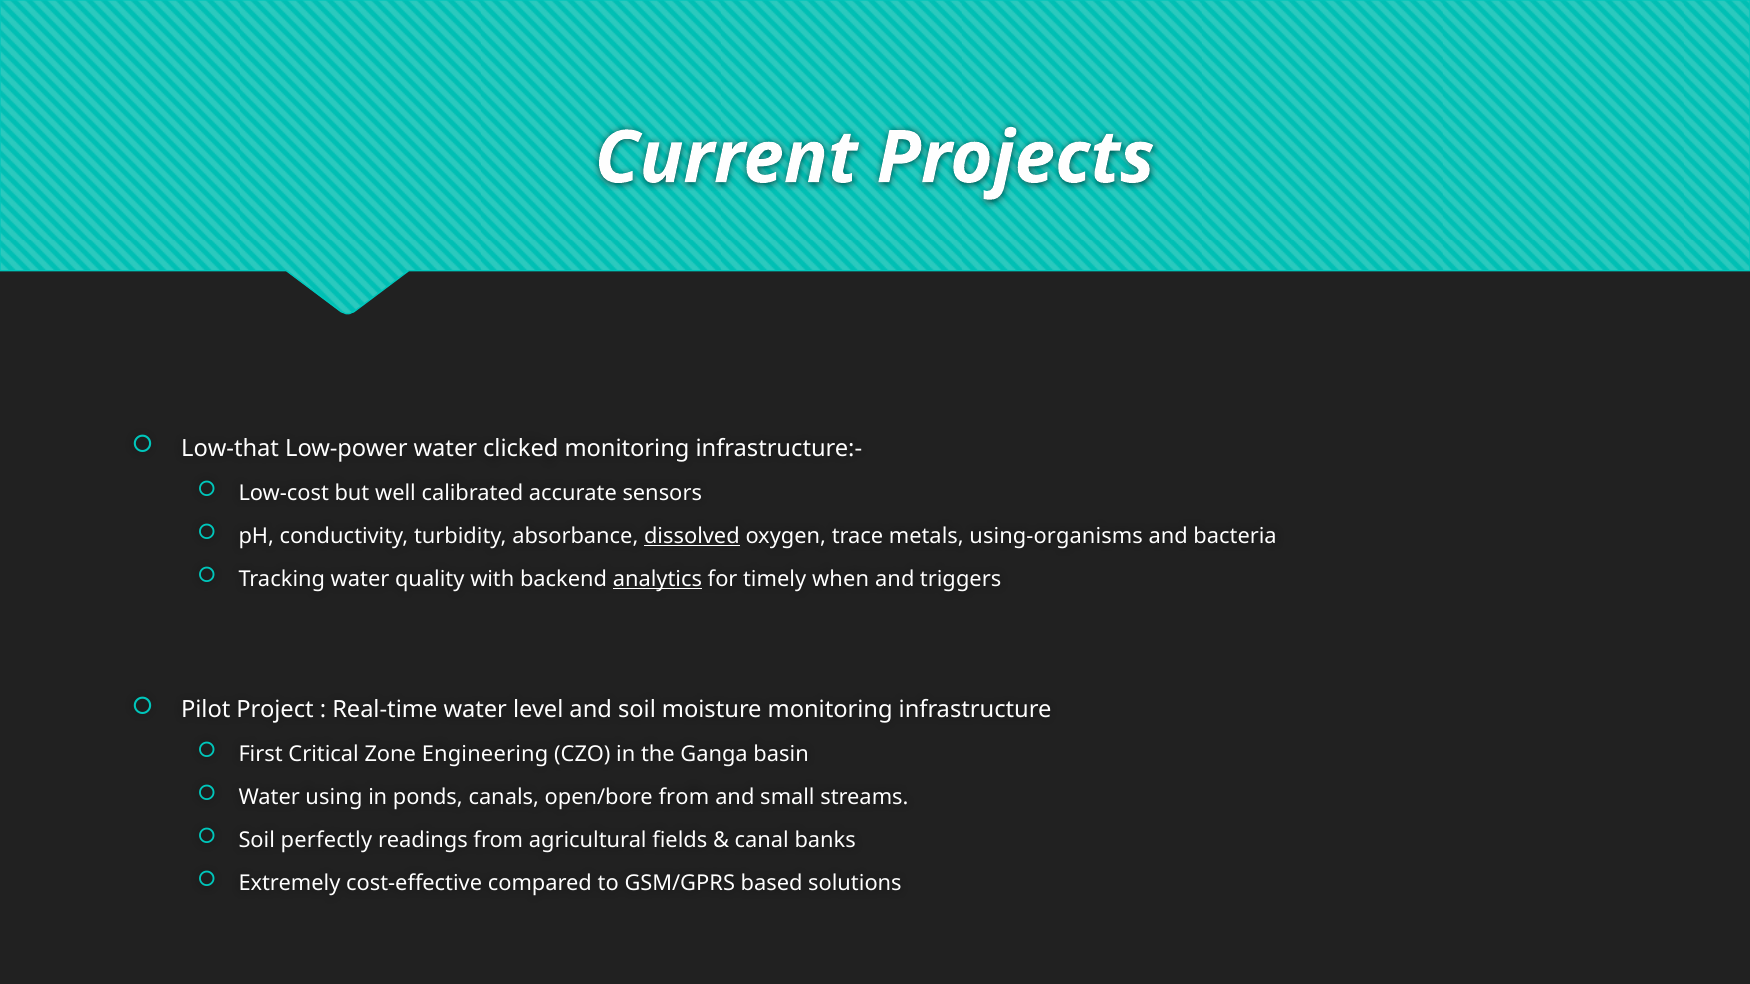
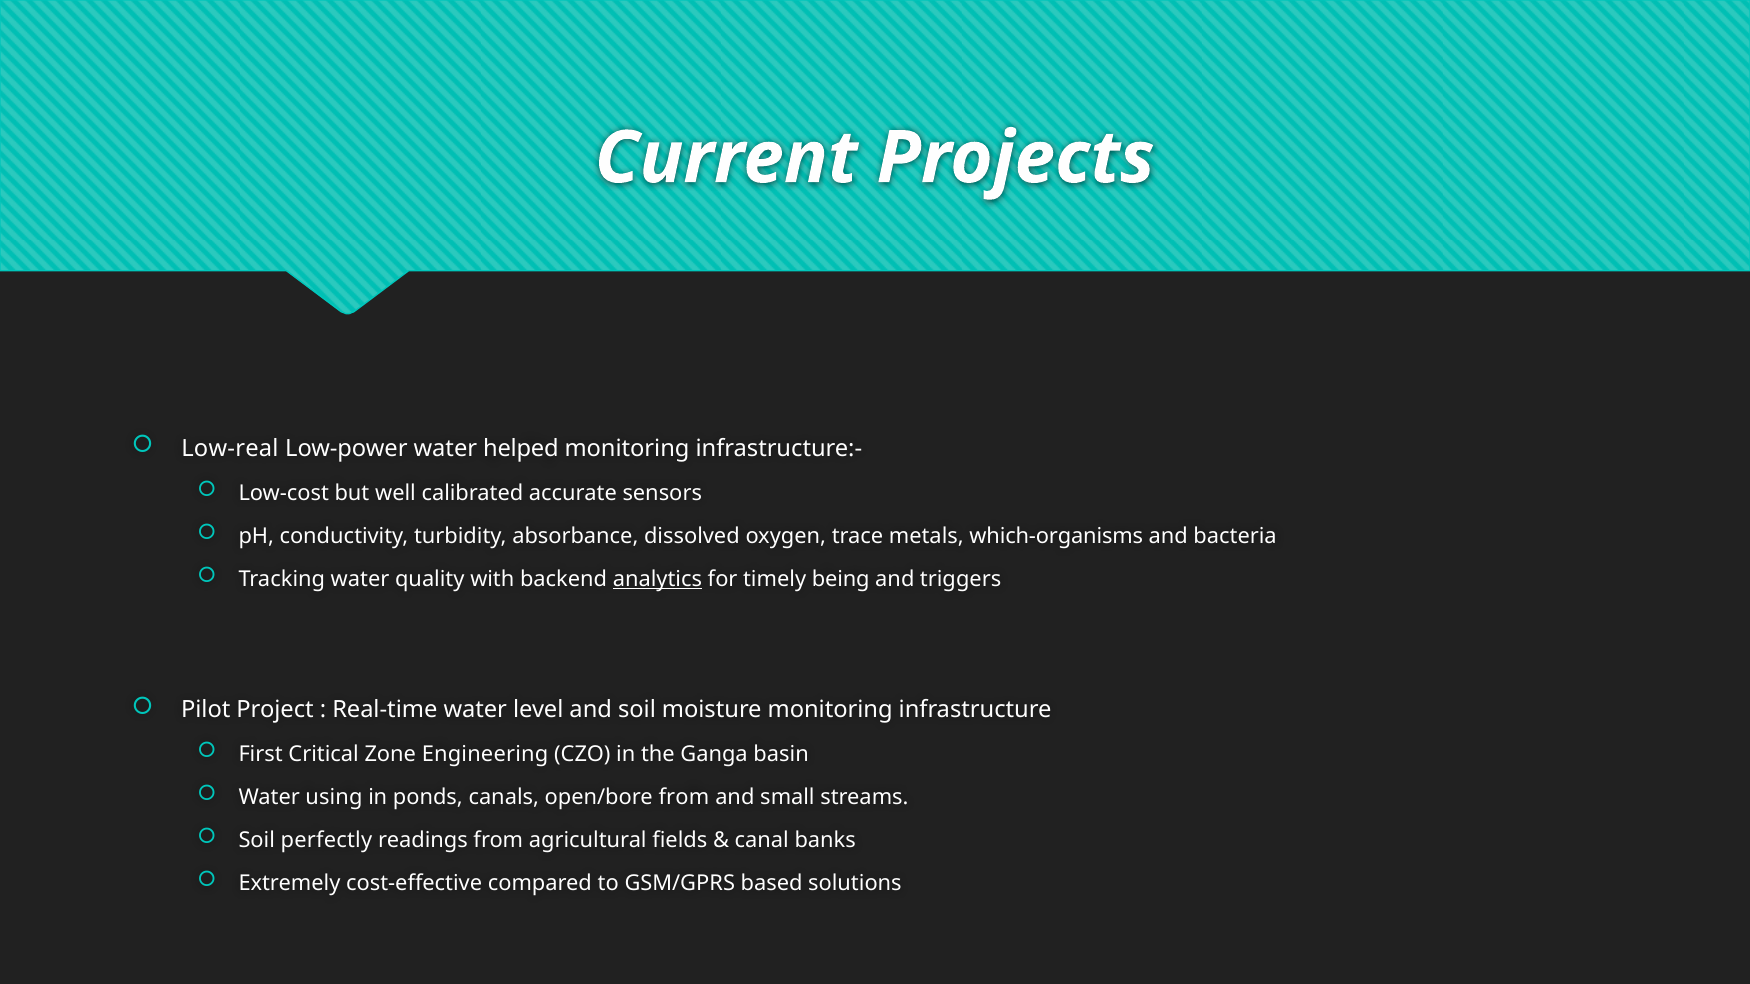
Low-that: Low-that -> Low-real
clicked: clicked -> helped
dissolved underline: present -> none
using-organisms: using-organisms -> which-organisms
when: when -> being
